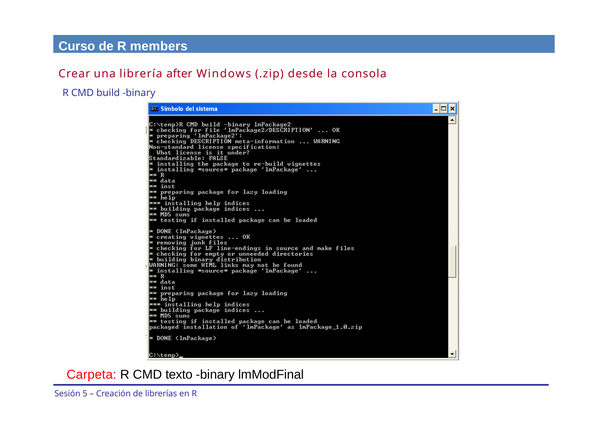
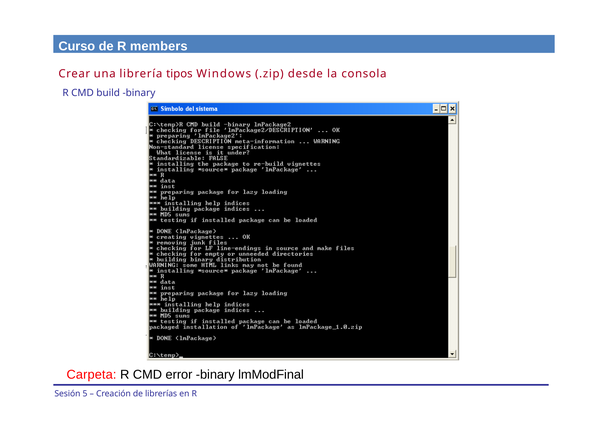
after: after -> tipos
texto: texto -> error
